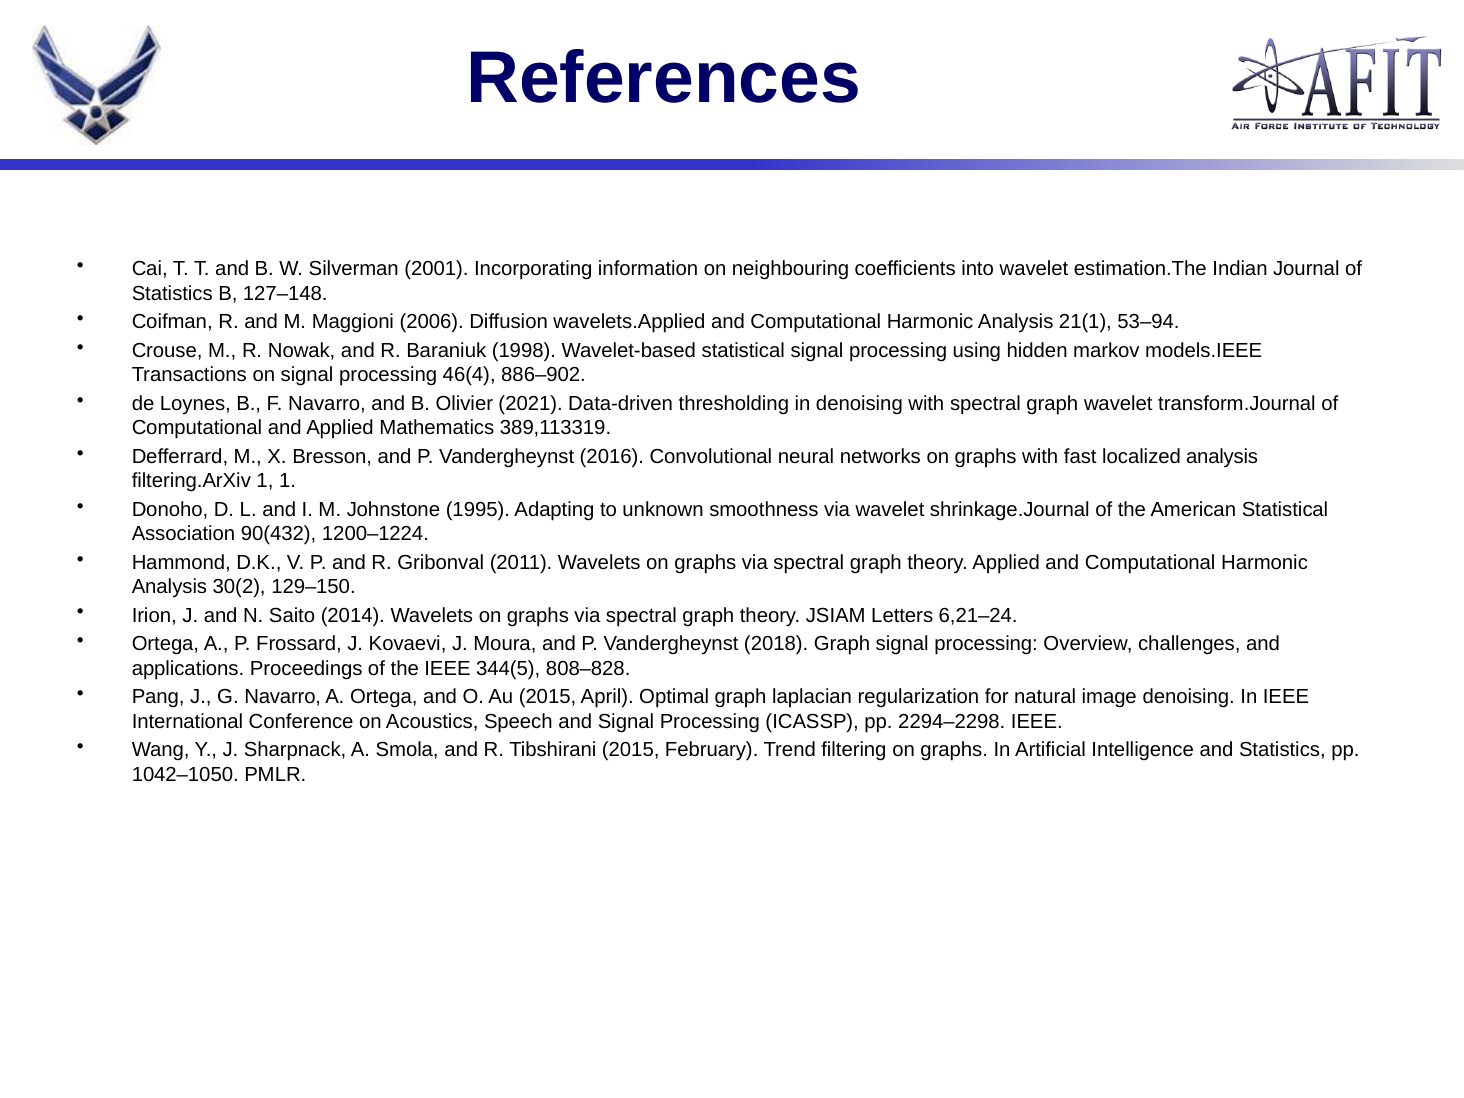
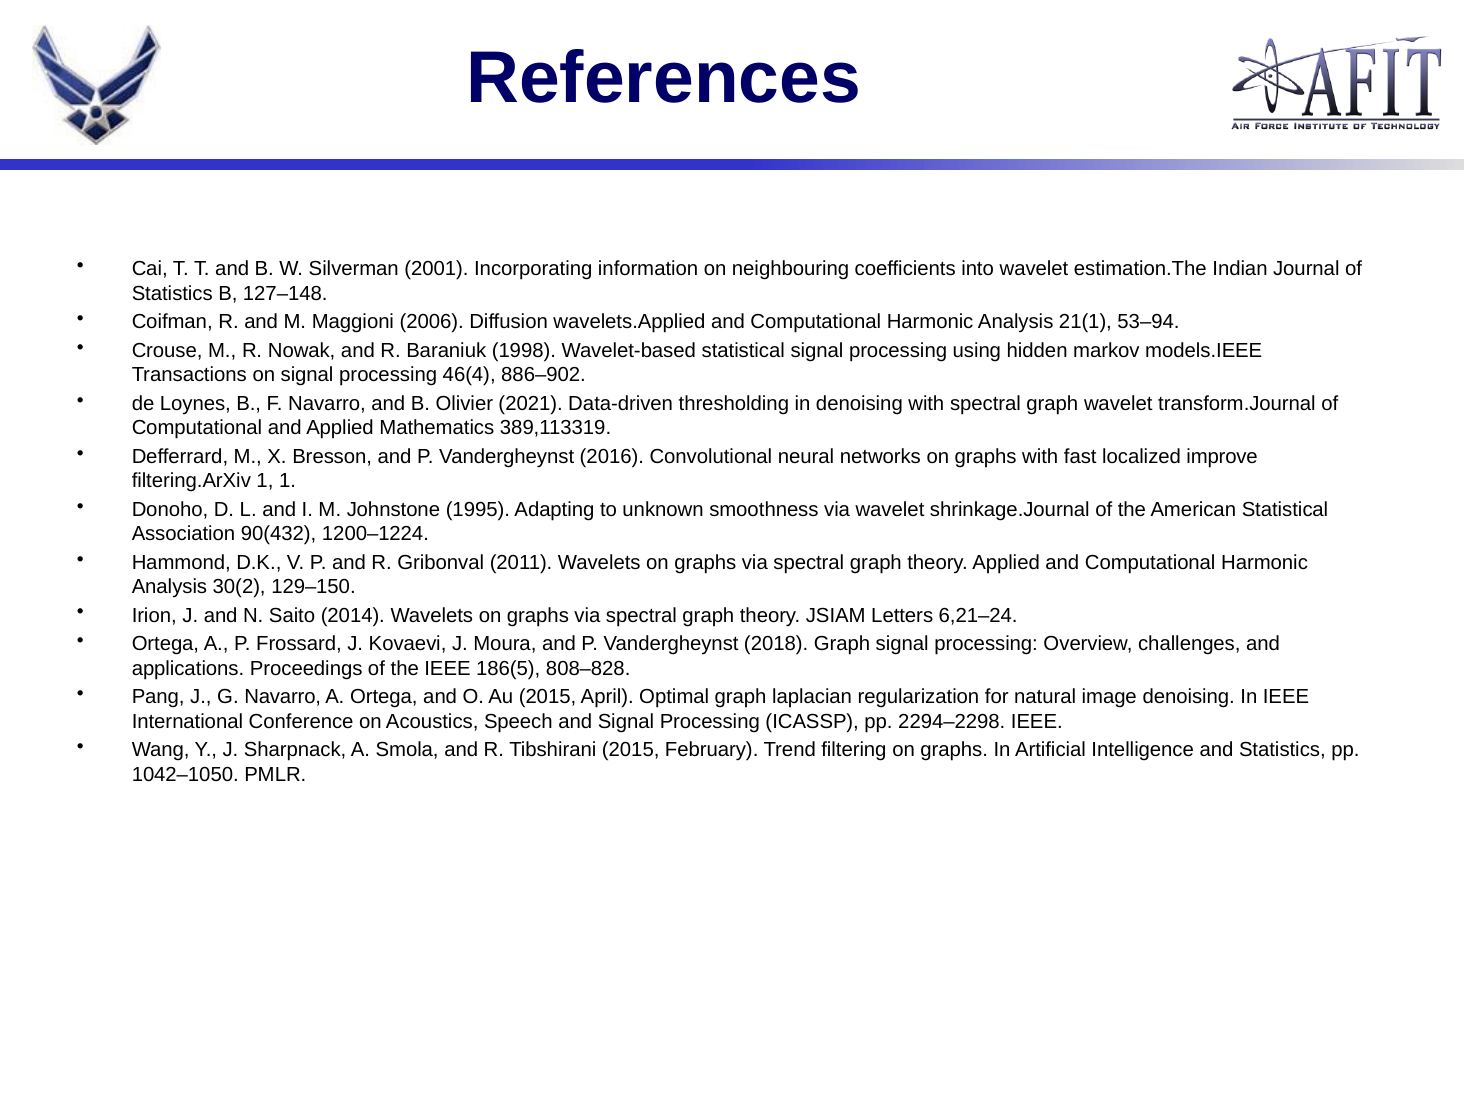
localized analysis: analysis -> improve
344(5: 344(5 -> 186(5
